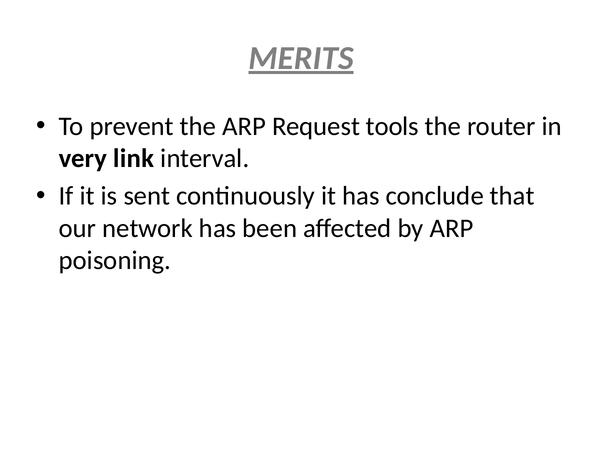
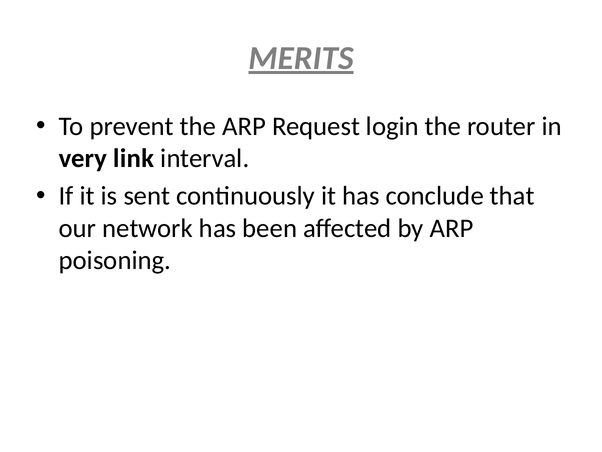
tools: tools -> login
